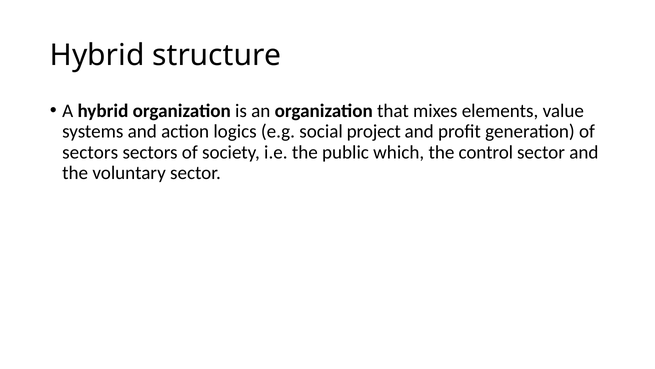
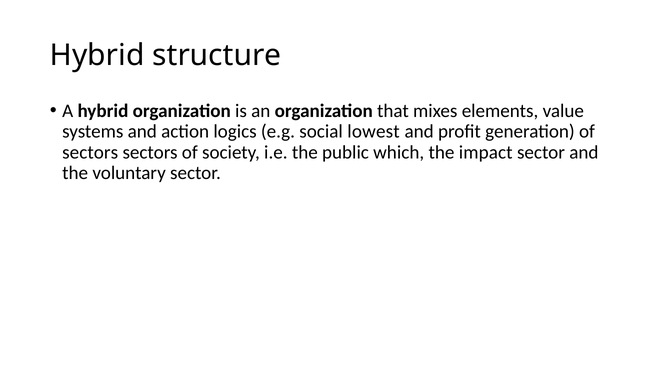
project: project -> lowest
control: control -> impact
